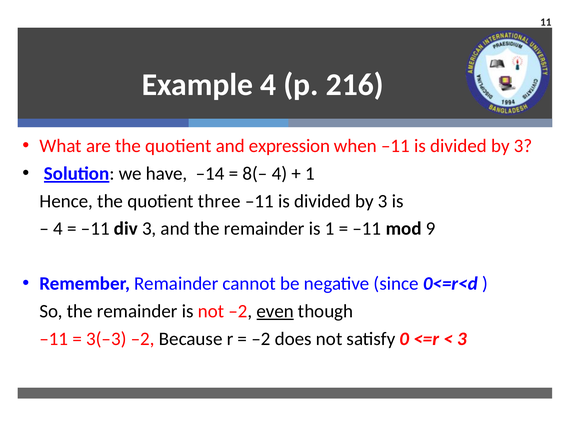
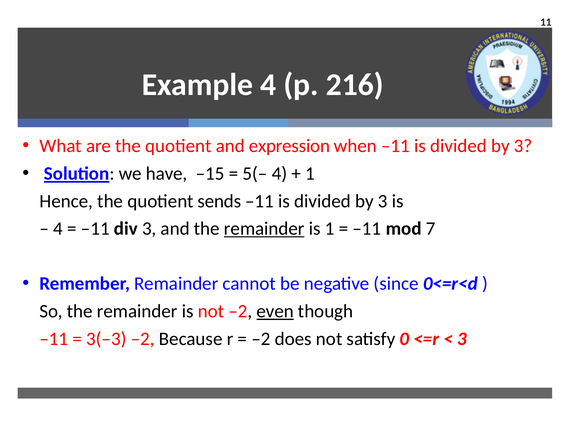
–14: –14 -> –15
8(–: 8(– -> 5(–
three: three -> sends
remainder at (264, 229) underline: none -> present
9: 9 -> 7
